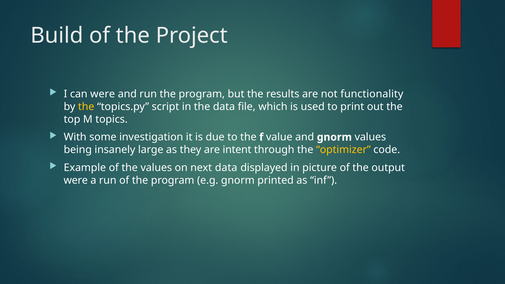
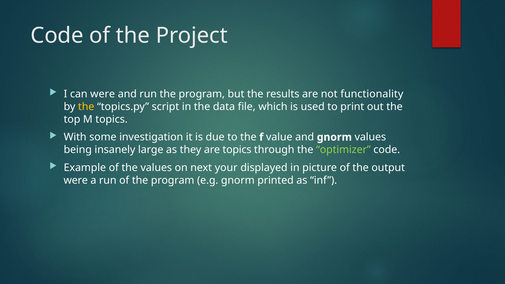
Build at (57, 35): Build -> Code
are intent: intent -> topics
optimizer colour: yellow -> light green
next data: data -> your
